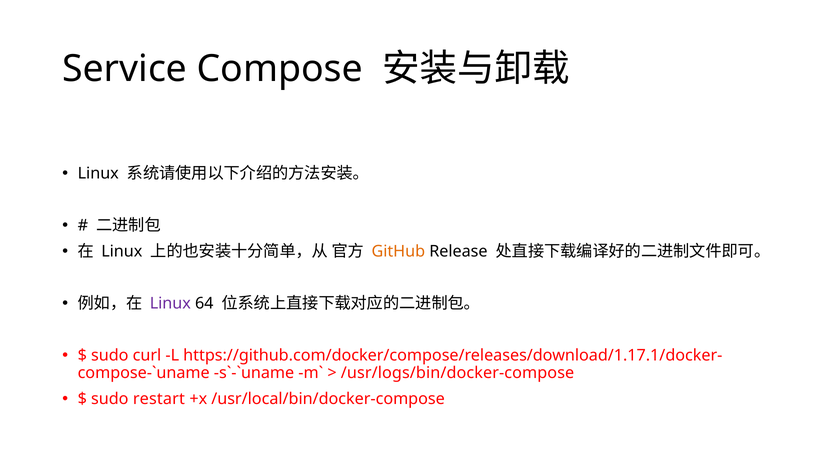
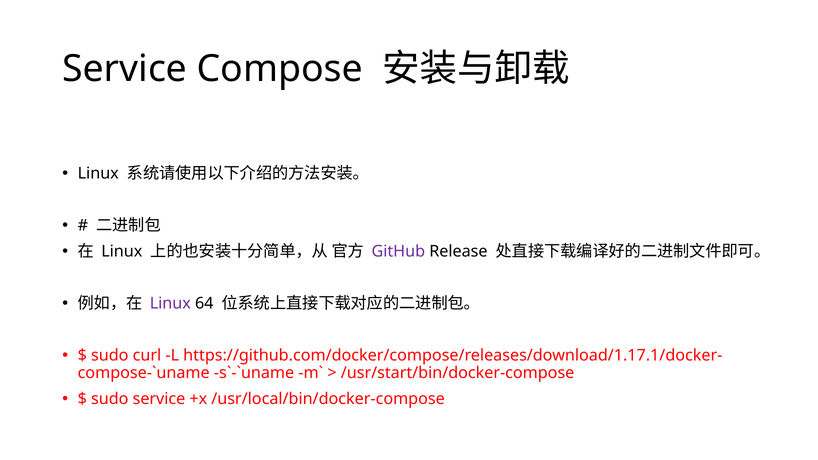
GitHub colour: orange -> purple
/usr/logs/bin/docker-compose: /usr/logs/bin/docker-compose -> /usr/start/bin/docker-compose
sudo restart: restart -> service
